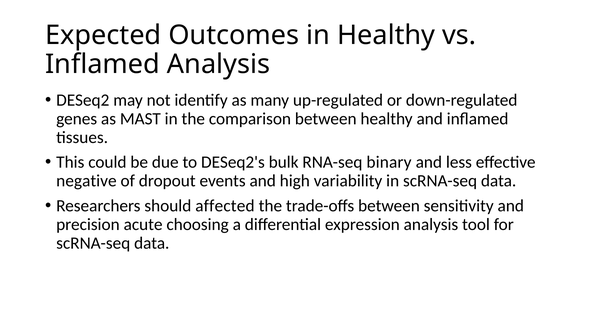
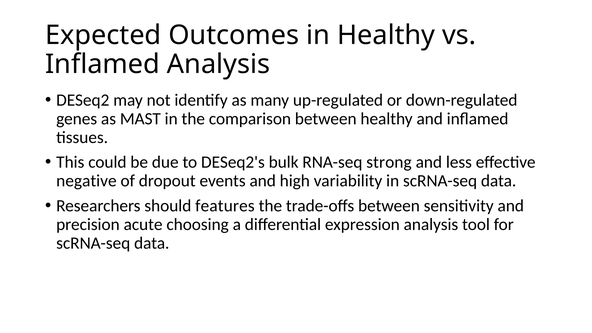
binary: binary -> strong
affected: affected -> features
